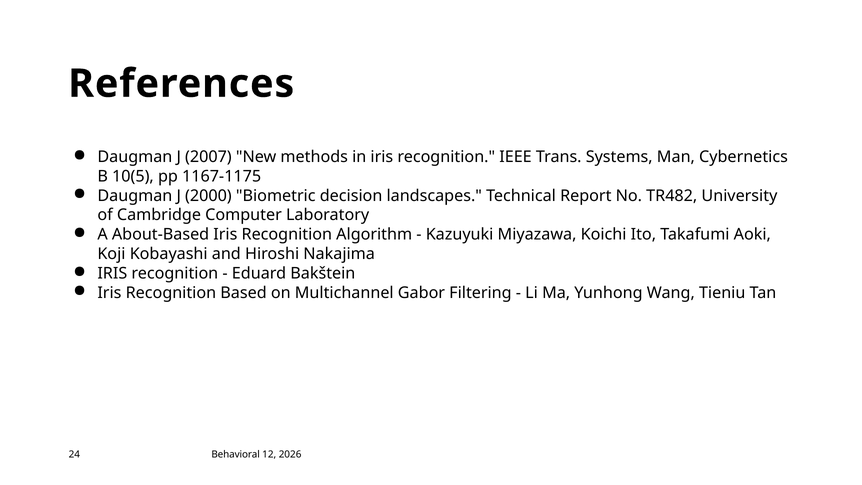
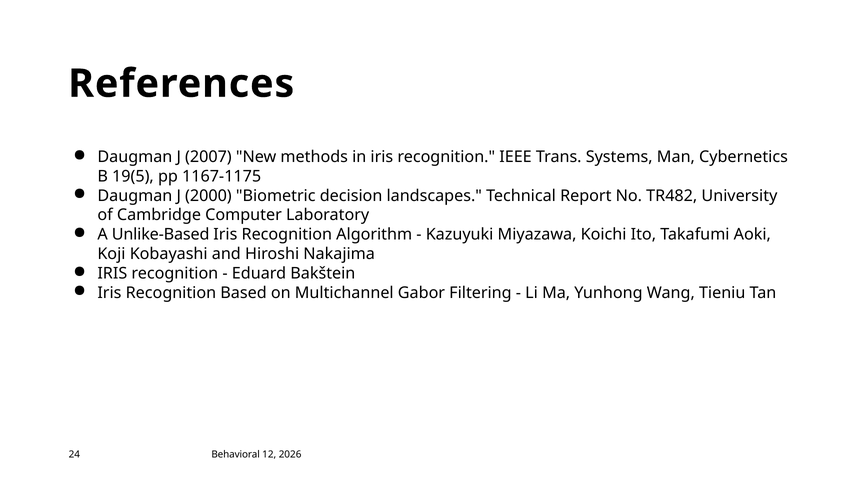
10(5: 10(5 -> 19(5
About-Based: About-Based -> Unlike-Based
